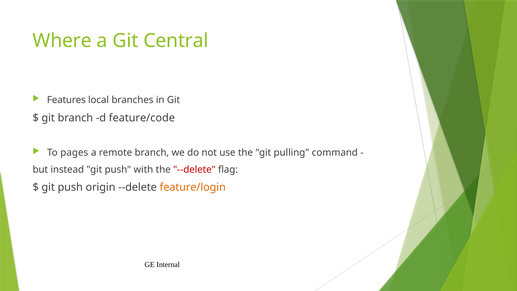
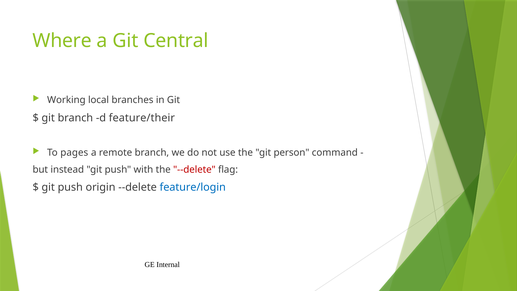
Features: Features -> Working
feature/code: feature/code -> feature/their
pulling: pulling -> person
feature/login colour: orange -> blue
